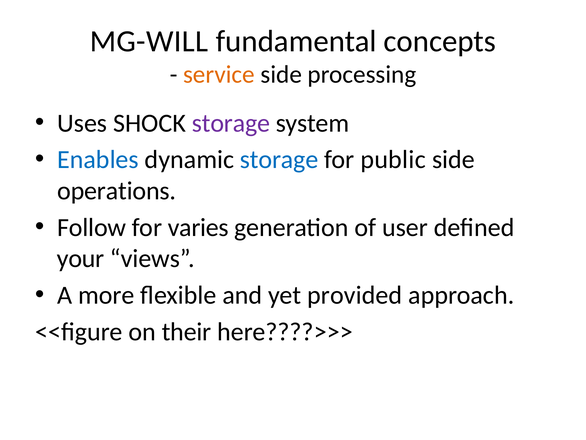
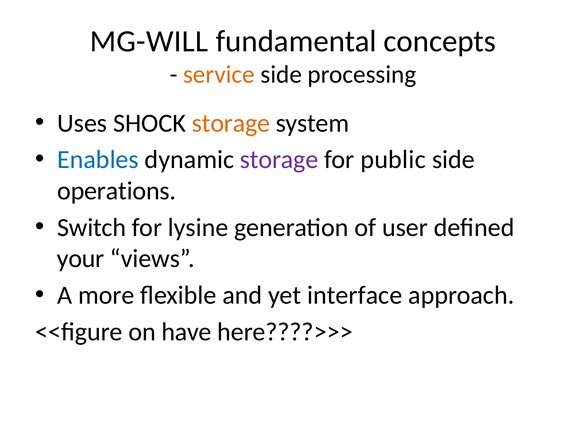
storage at (231, 123) colour: purple -> orange
storage at (279, 159) colour: blue -> purple
Follow: Follow -> Switch
varies: varies -> lysine
provided: provided -> interface
their: their -> have
